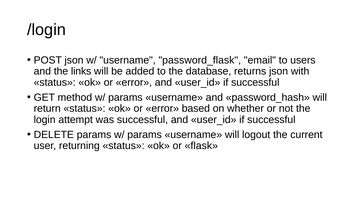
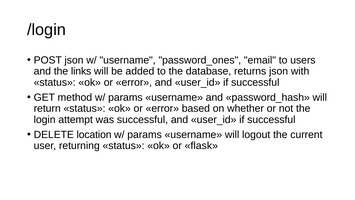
password_flask: password_flask -> password_ones
DELETE params: params -> location
